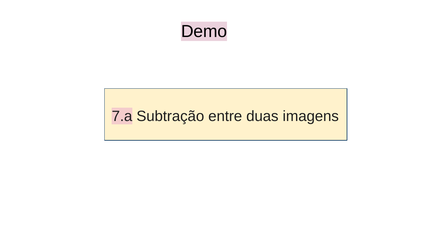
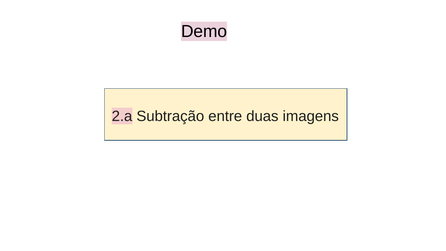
7.a: 7.a -> 2.a
